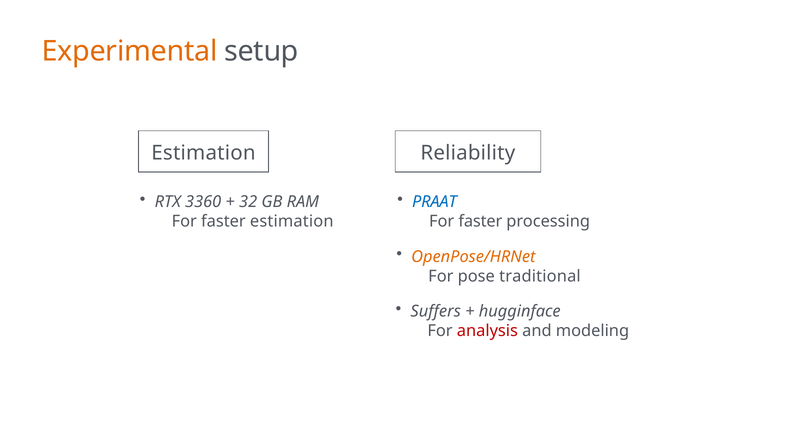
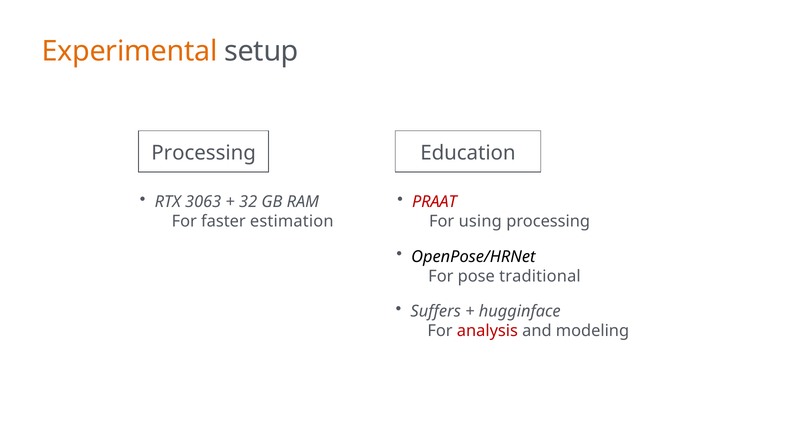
Estimation at (204, 153): Estimation -> Processing
Reliability: Reliability -> Education
3360: 3360 -> 3063
PRAAT colour: blue -> red
faster at (480, 222): faster -> using
OpenPose/HRNet colour: orange -> black
